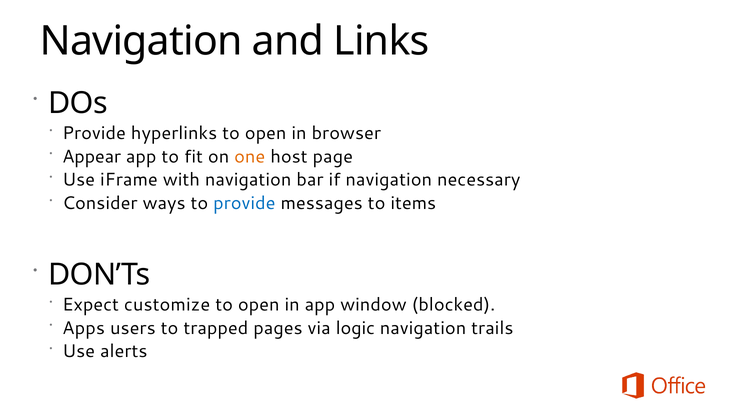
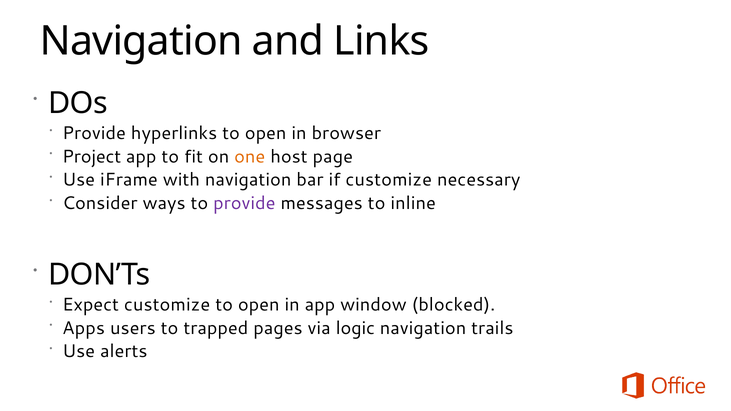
Appear: Appear -> Project
if navigation: navigation -> customize
provide at (244, 203) colour: blue -> purple
items: items -> inline
